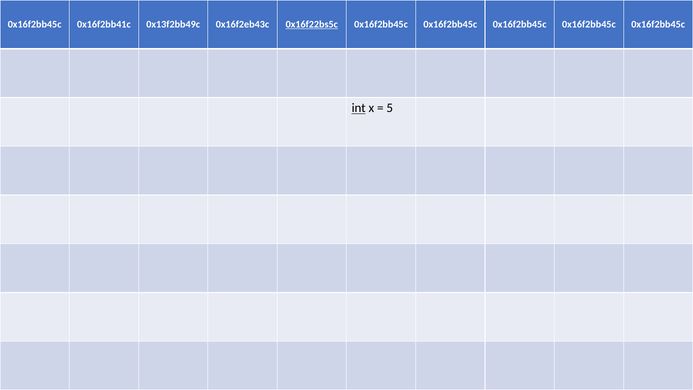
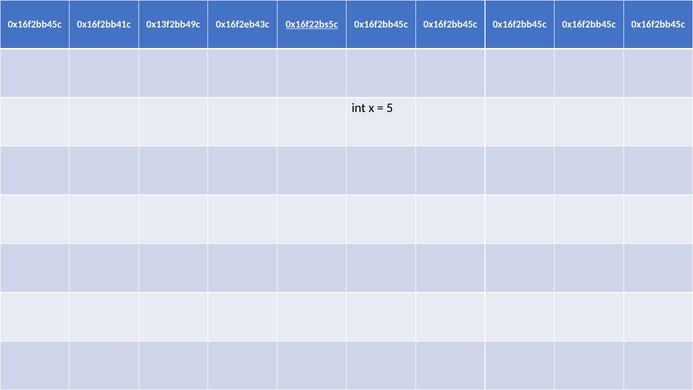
int underline: present -> none
